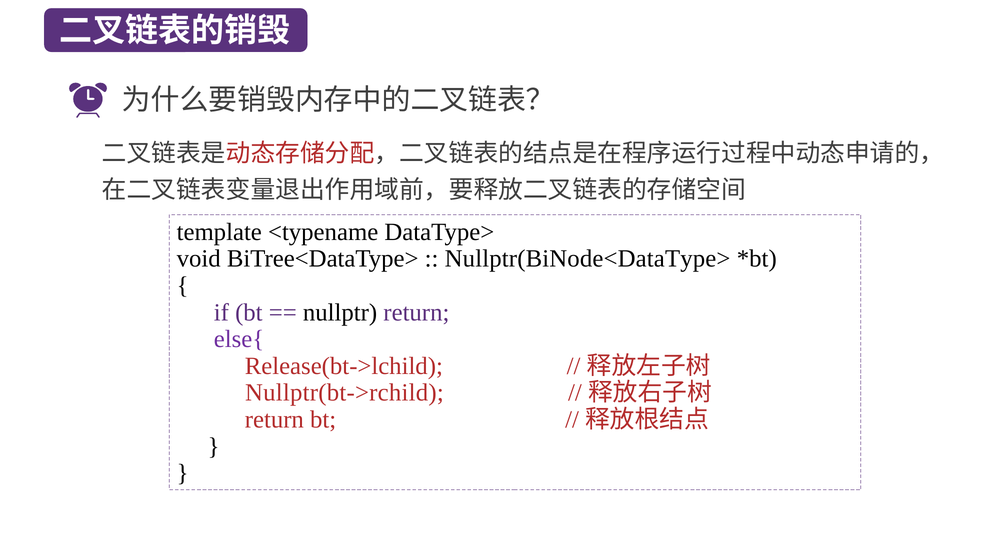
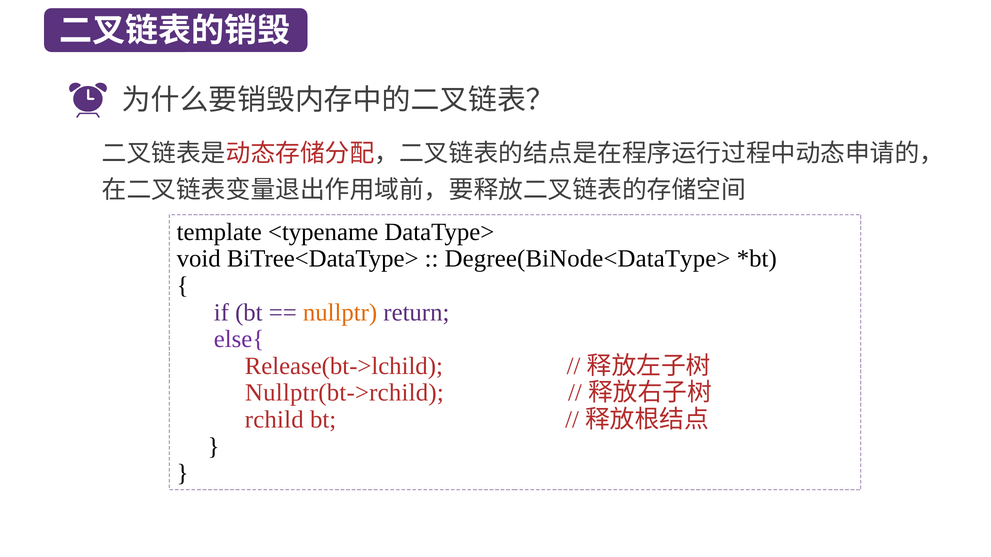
Nullptr(BiNode<DataType>: Nullptr(BiNode<DataType> -> Degree(BiNode<DataType>
nullptr colour: black -> orange
return at (274, 420): return -> rchild
